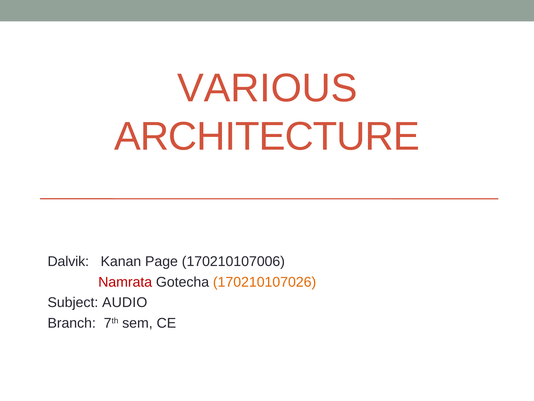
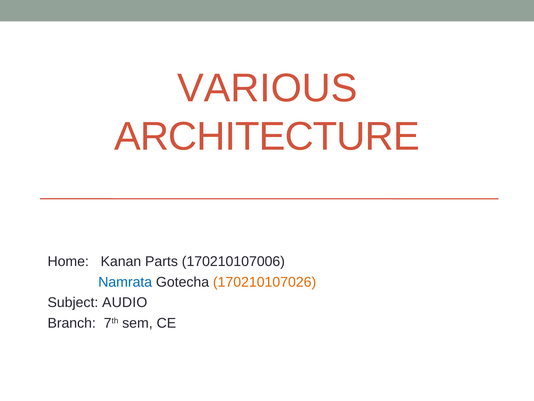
Dalvik: Dalvik -> Home
Page: Page -> Parts
Namrata colour: red -> blue
